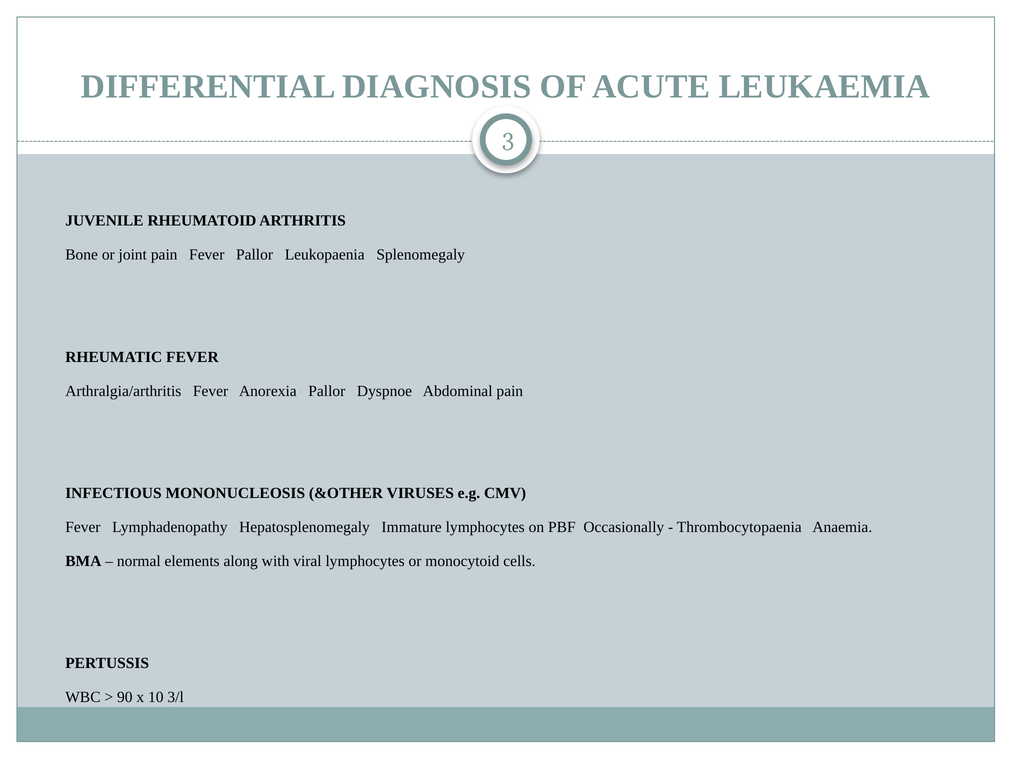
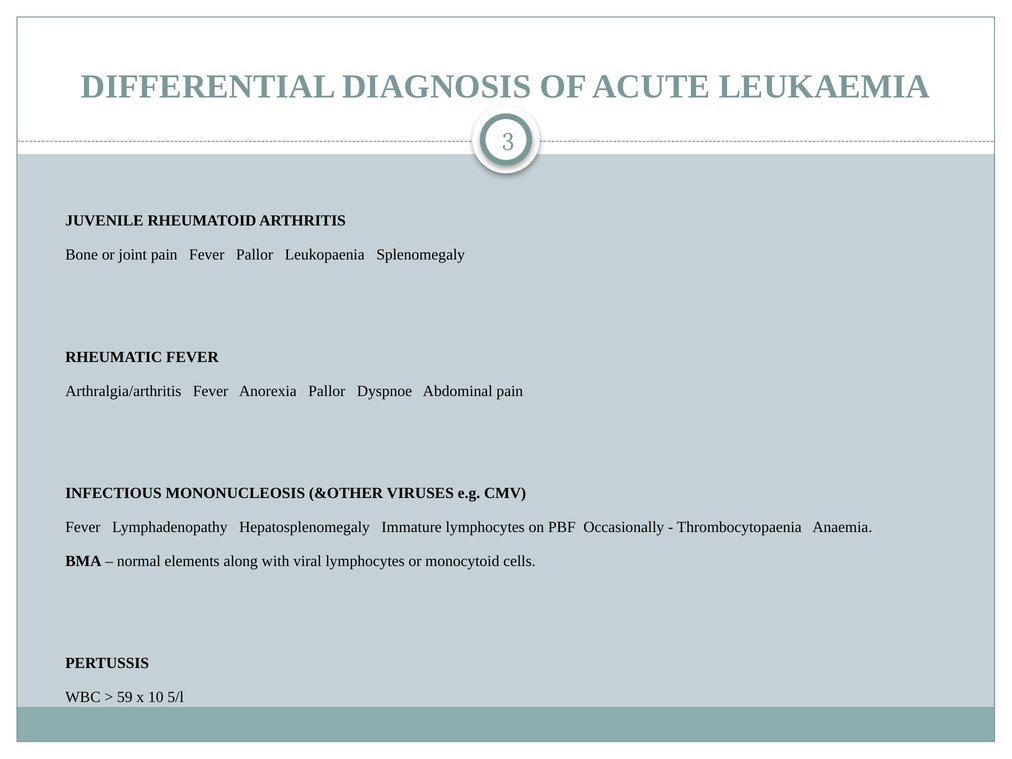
90: 90 -> 59
3/l: 3/l -> 5/l
